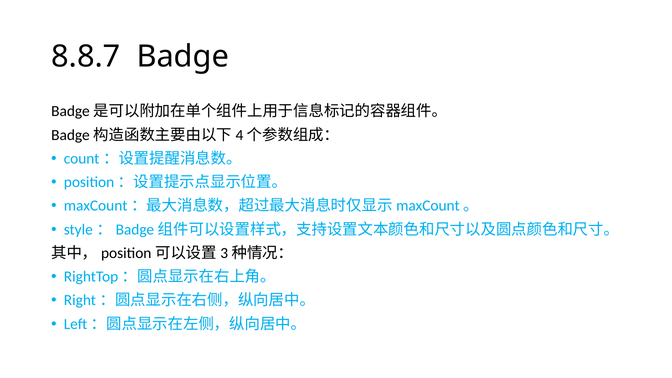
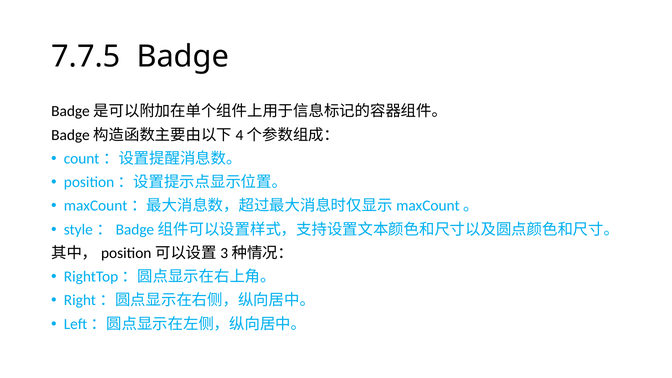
8.8.7: 8.8.7 -> 7.7.5
